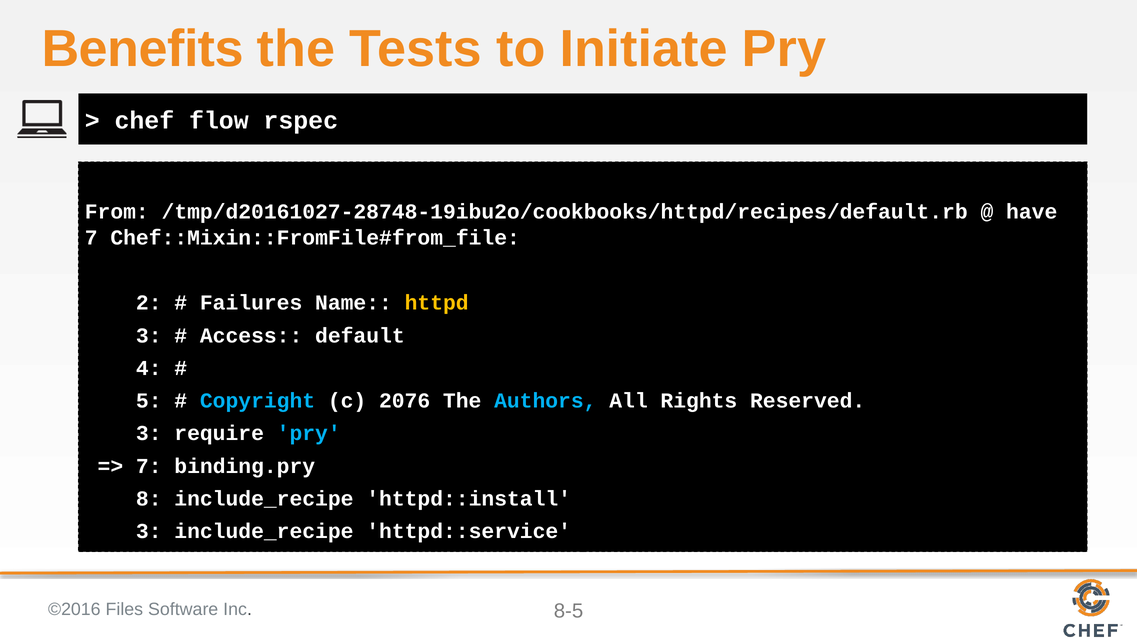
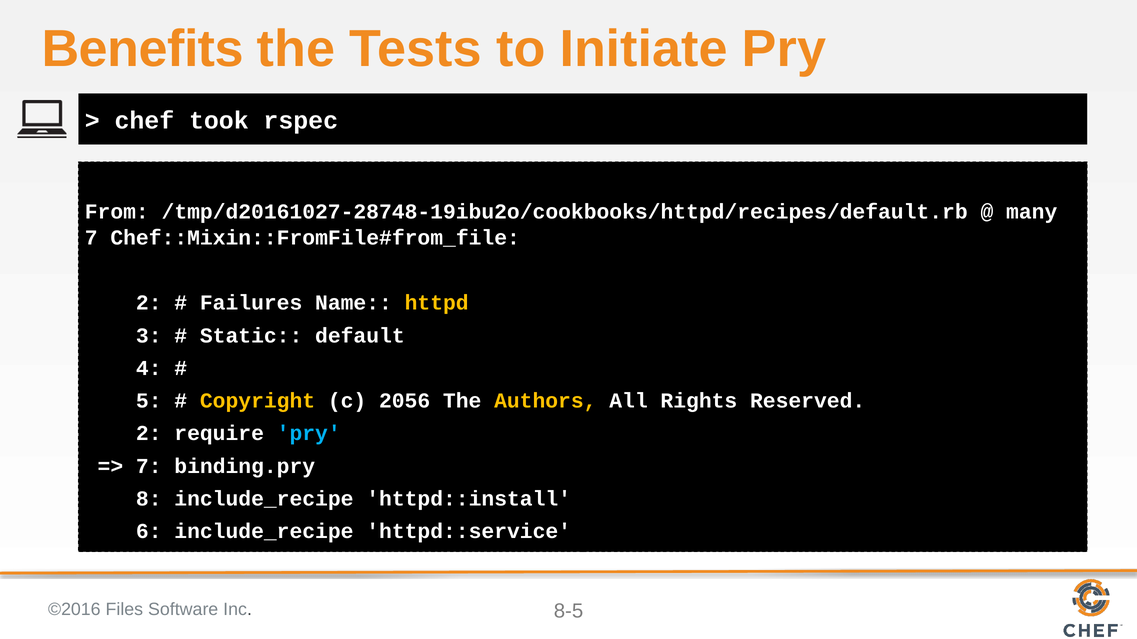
flow: flow -> took
have: have -> many
Access: Access -> Static
Copyright colour: light blue -> yellow
2076: 2076 -> 2056
Authors colour: light blue -> yellow
3 at (149, 434): 3 -> 2
3 at (149, 532): 3 -> 6
